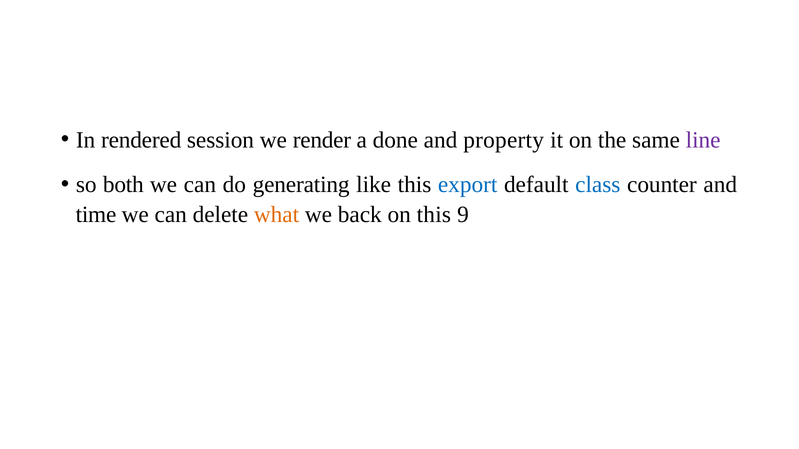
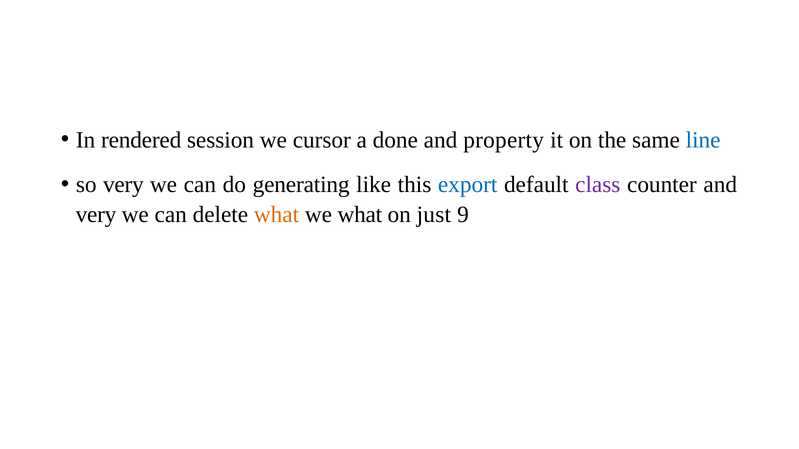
render: render -> cursor
line colour: purple -> blue
so both: both -> very
class colour: blue -> purple
time at (96, 215): time -> very
we back: back -> what
on this: this -> just
